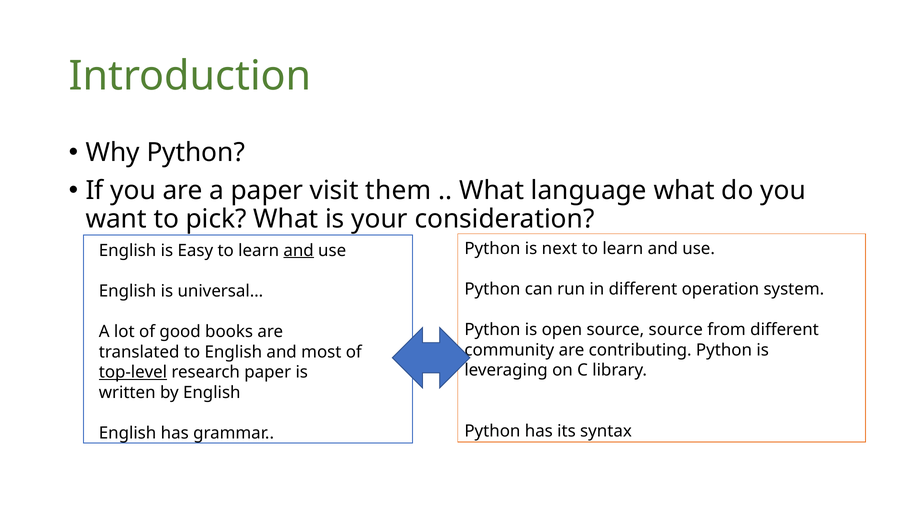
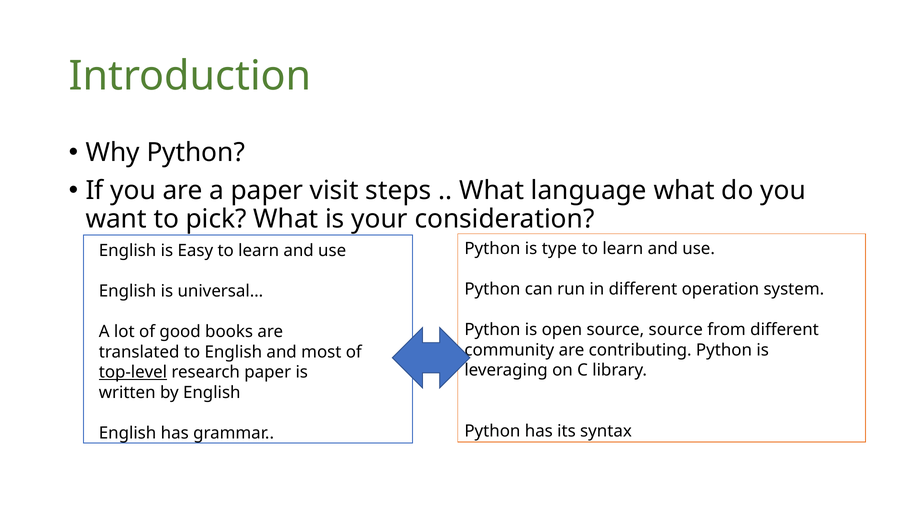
them: them -> steps
next: next -> type
and at (299, 250) underline: present -> none
